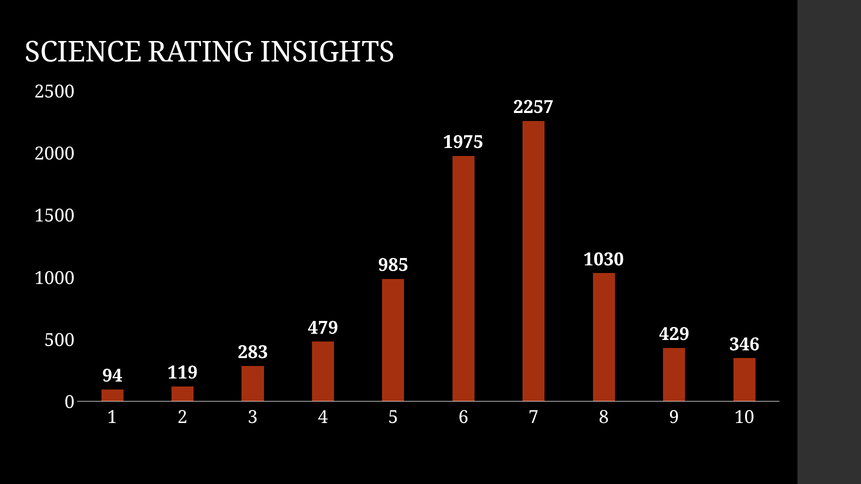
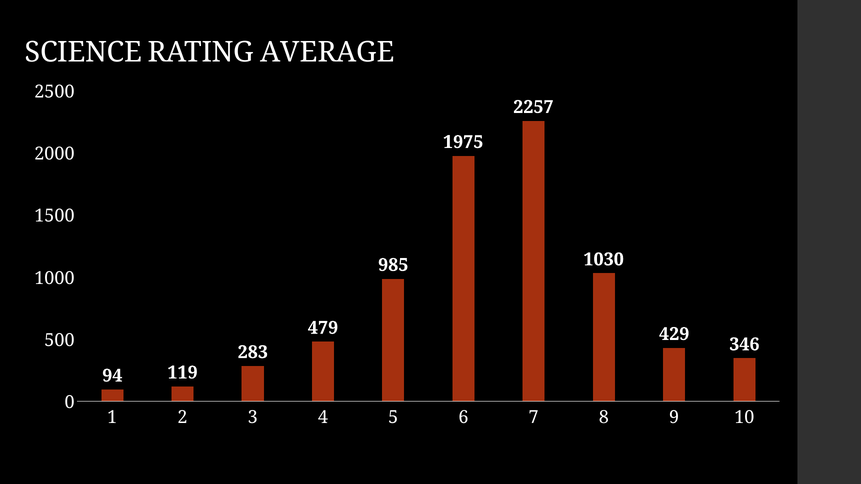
INSIGHTS: INSIGHTS -> AVERAGE
